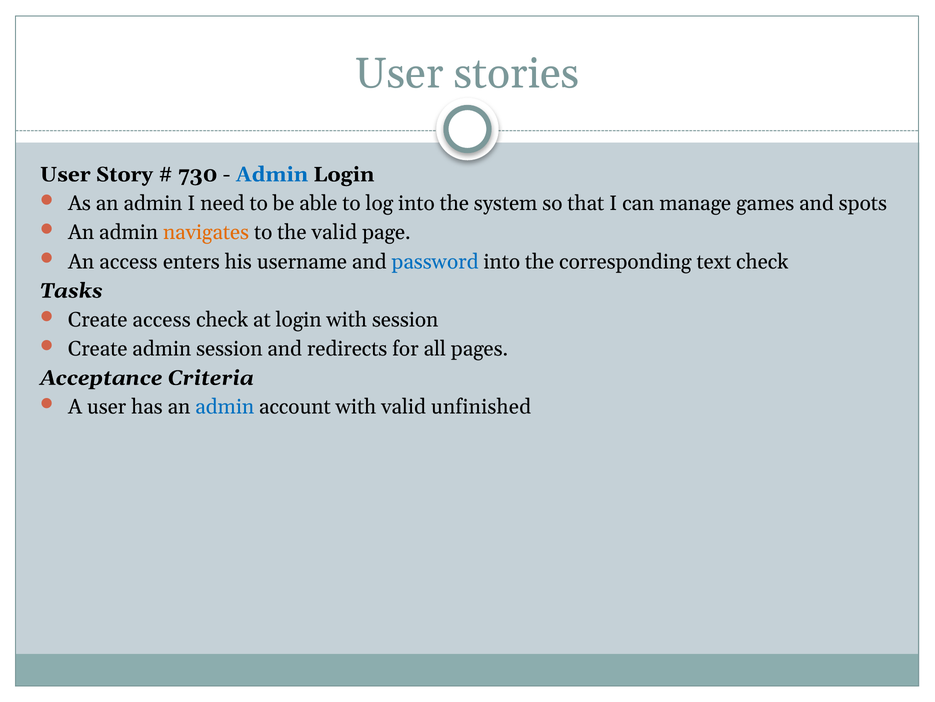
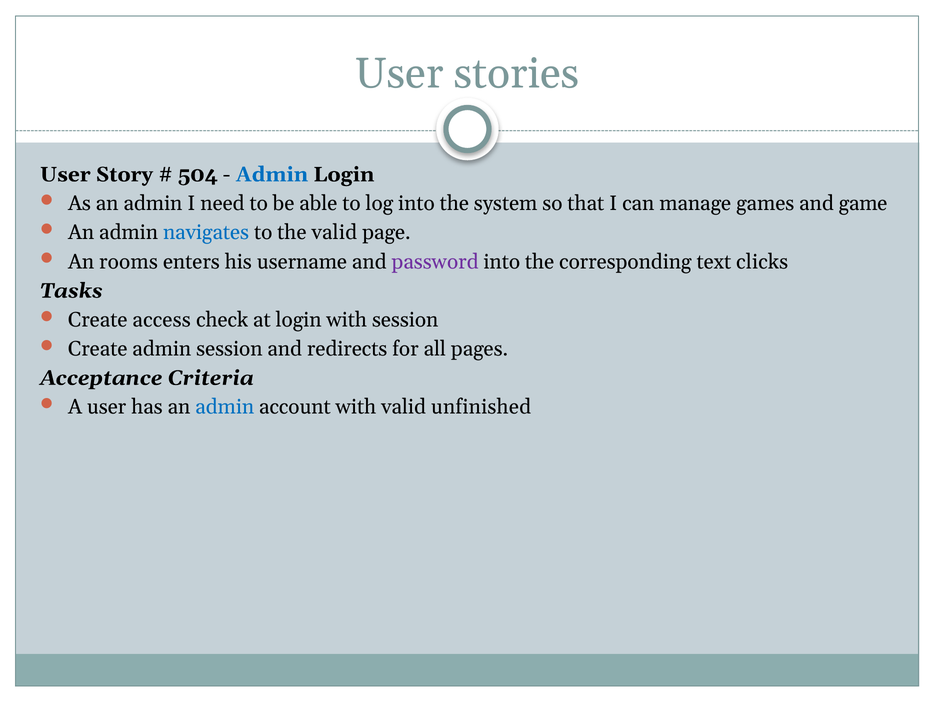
730: 730 -> 504
spots: spots -> game
navigates colour: orange -> blue
An access: access -> rooms
password colour: blue -> purple
text check: check -> clicks
